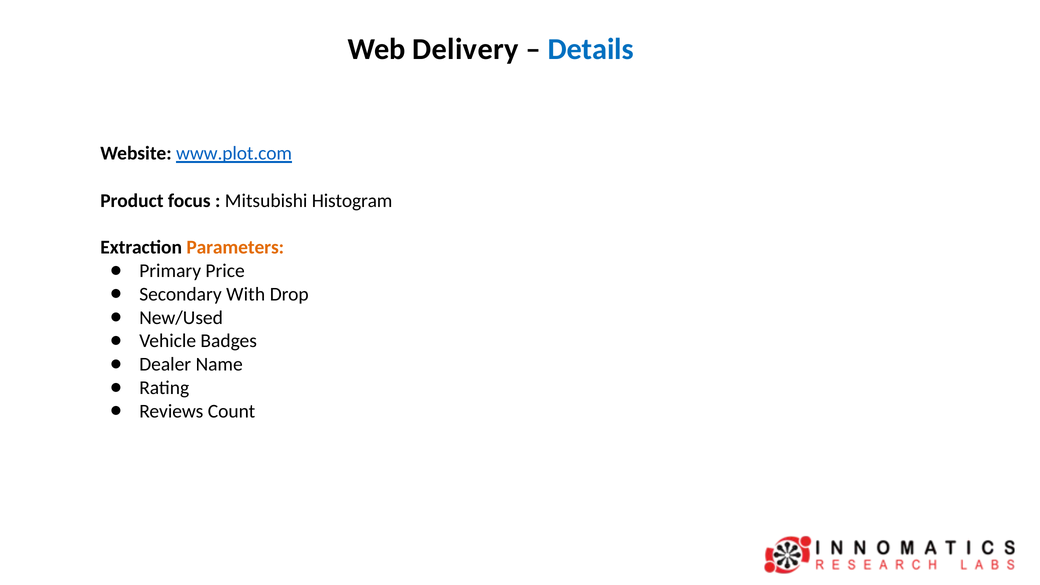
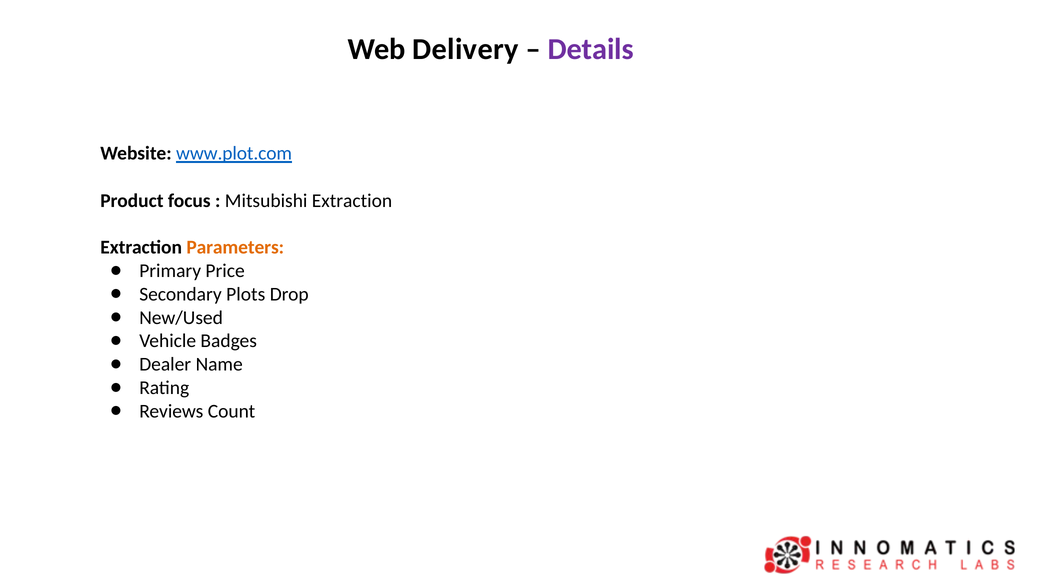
Details colour: blue -> purple
Mitsubishi Histogram: Histogram -> Extraction
With: With -> Plots
